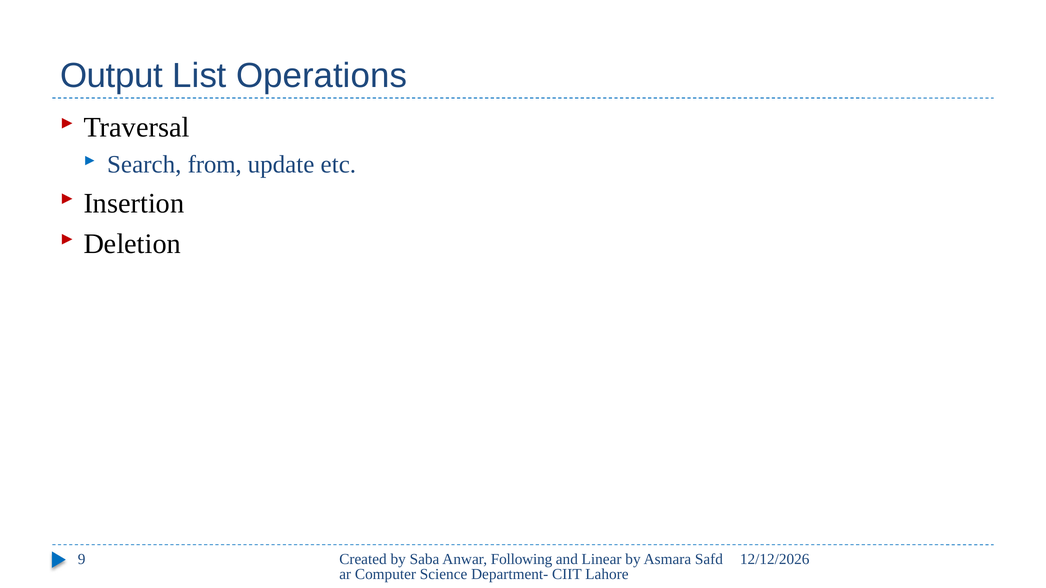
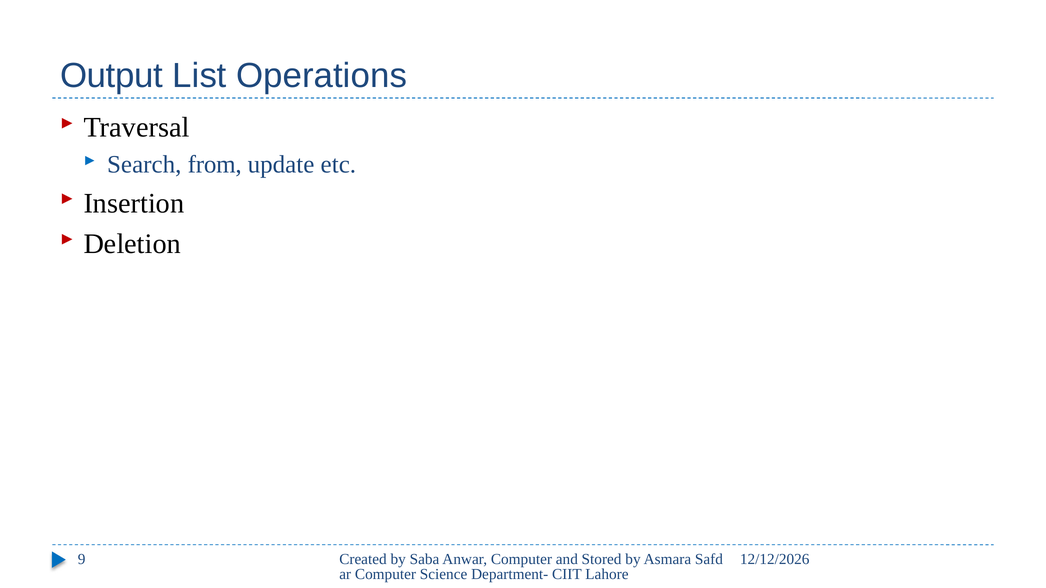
Anwar Following: Following -> Computer
Linear: Linear -> Stored
